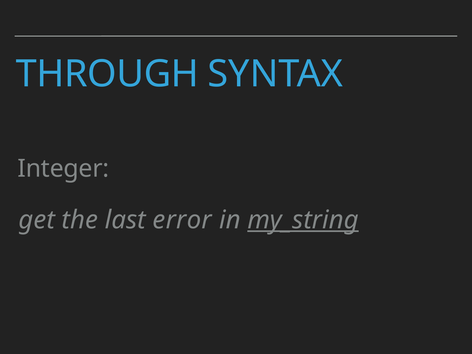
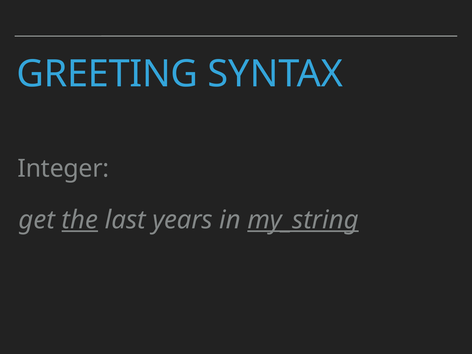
THROUGH: THROUGH -> GREETING
the underline: none -> present
error: error -> years
